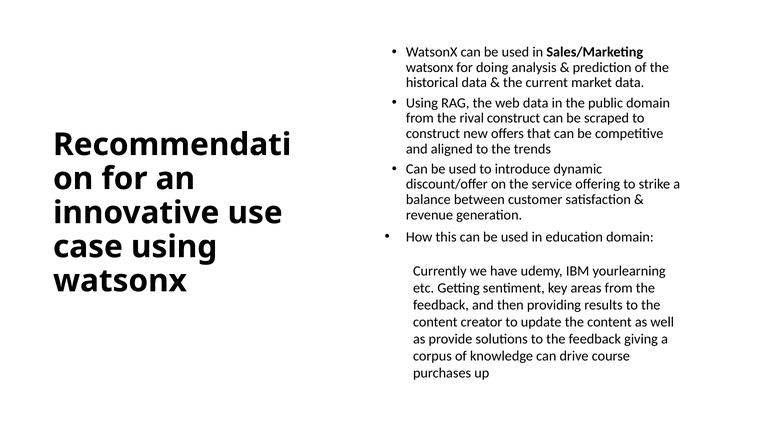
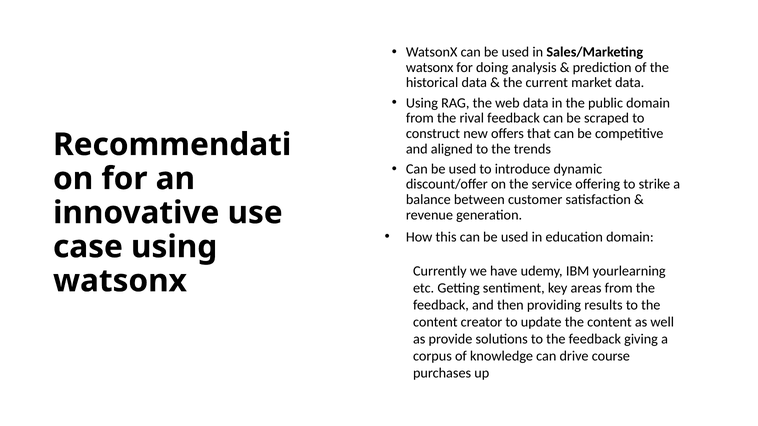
rival construct: construct -> feedback
